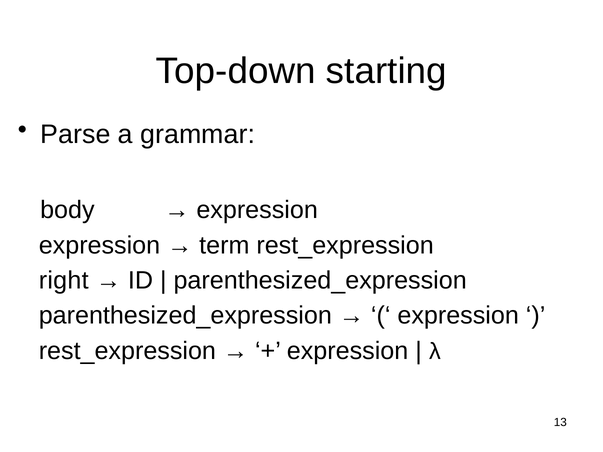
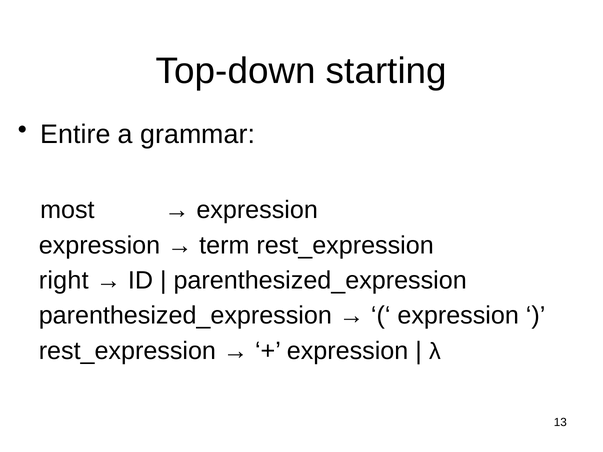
Parse: Parse -> Entire
body: body -> most
